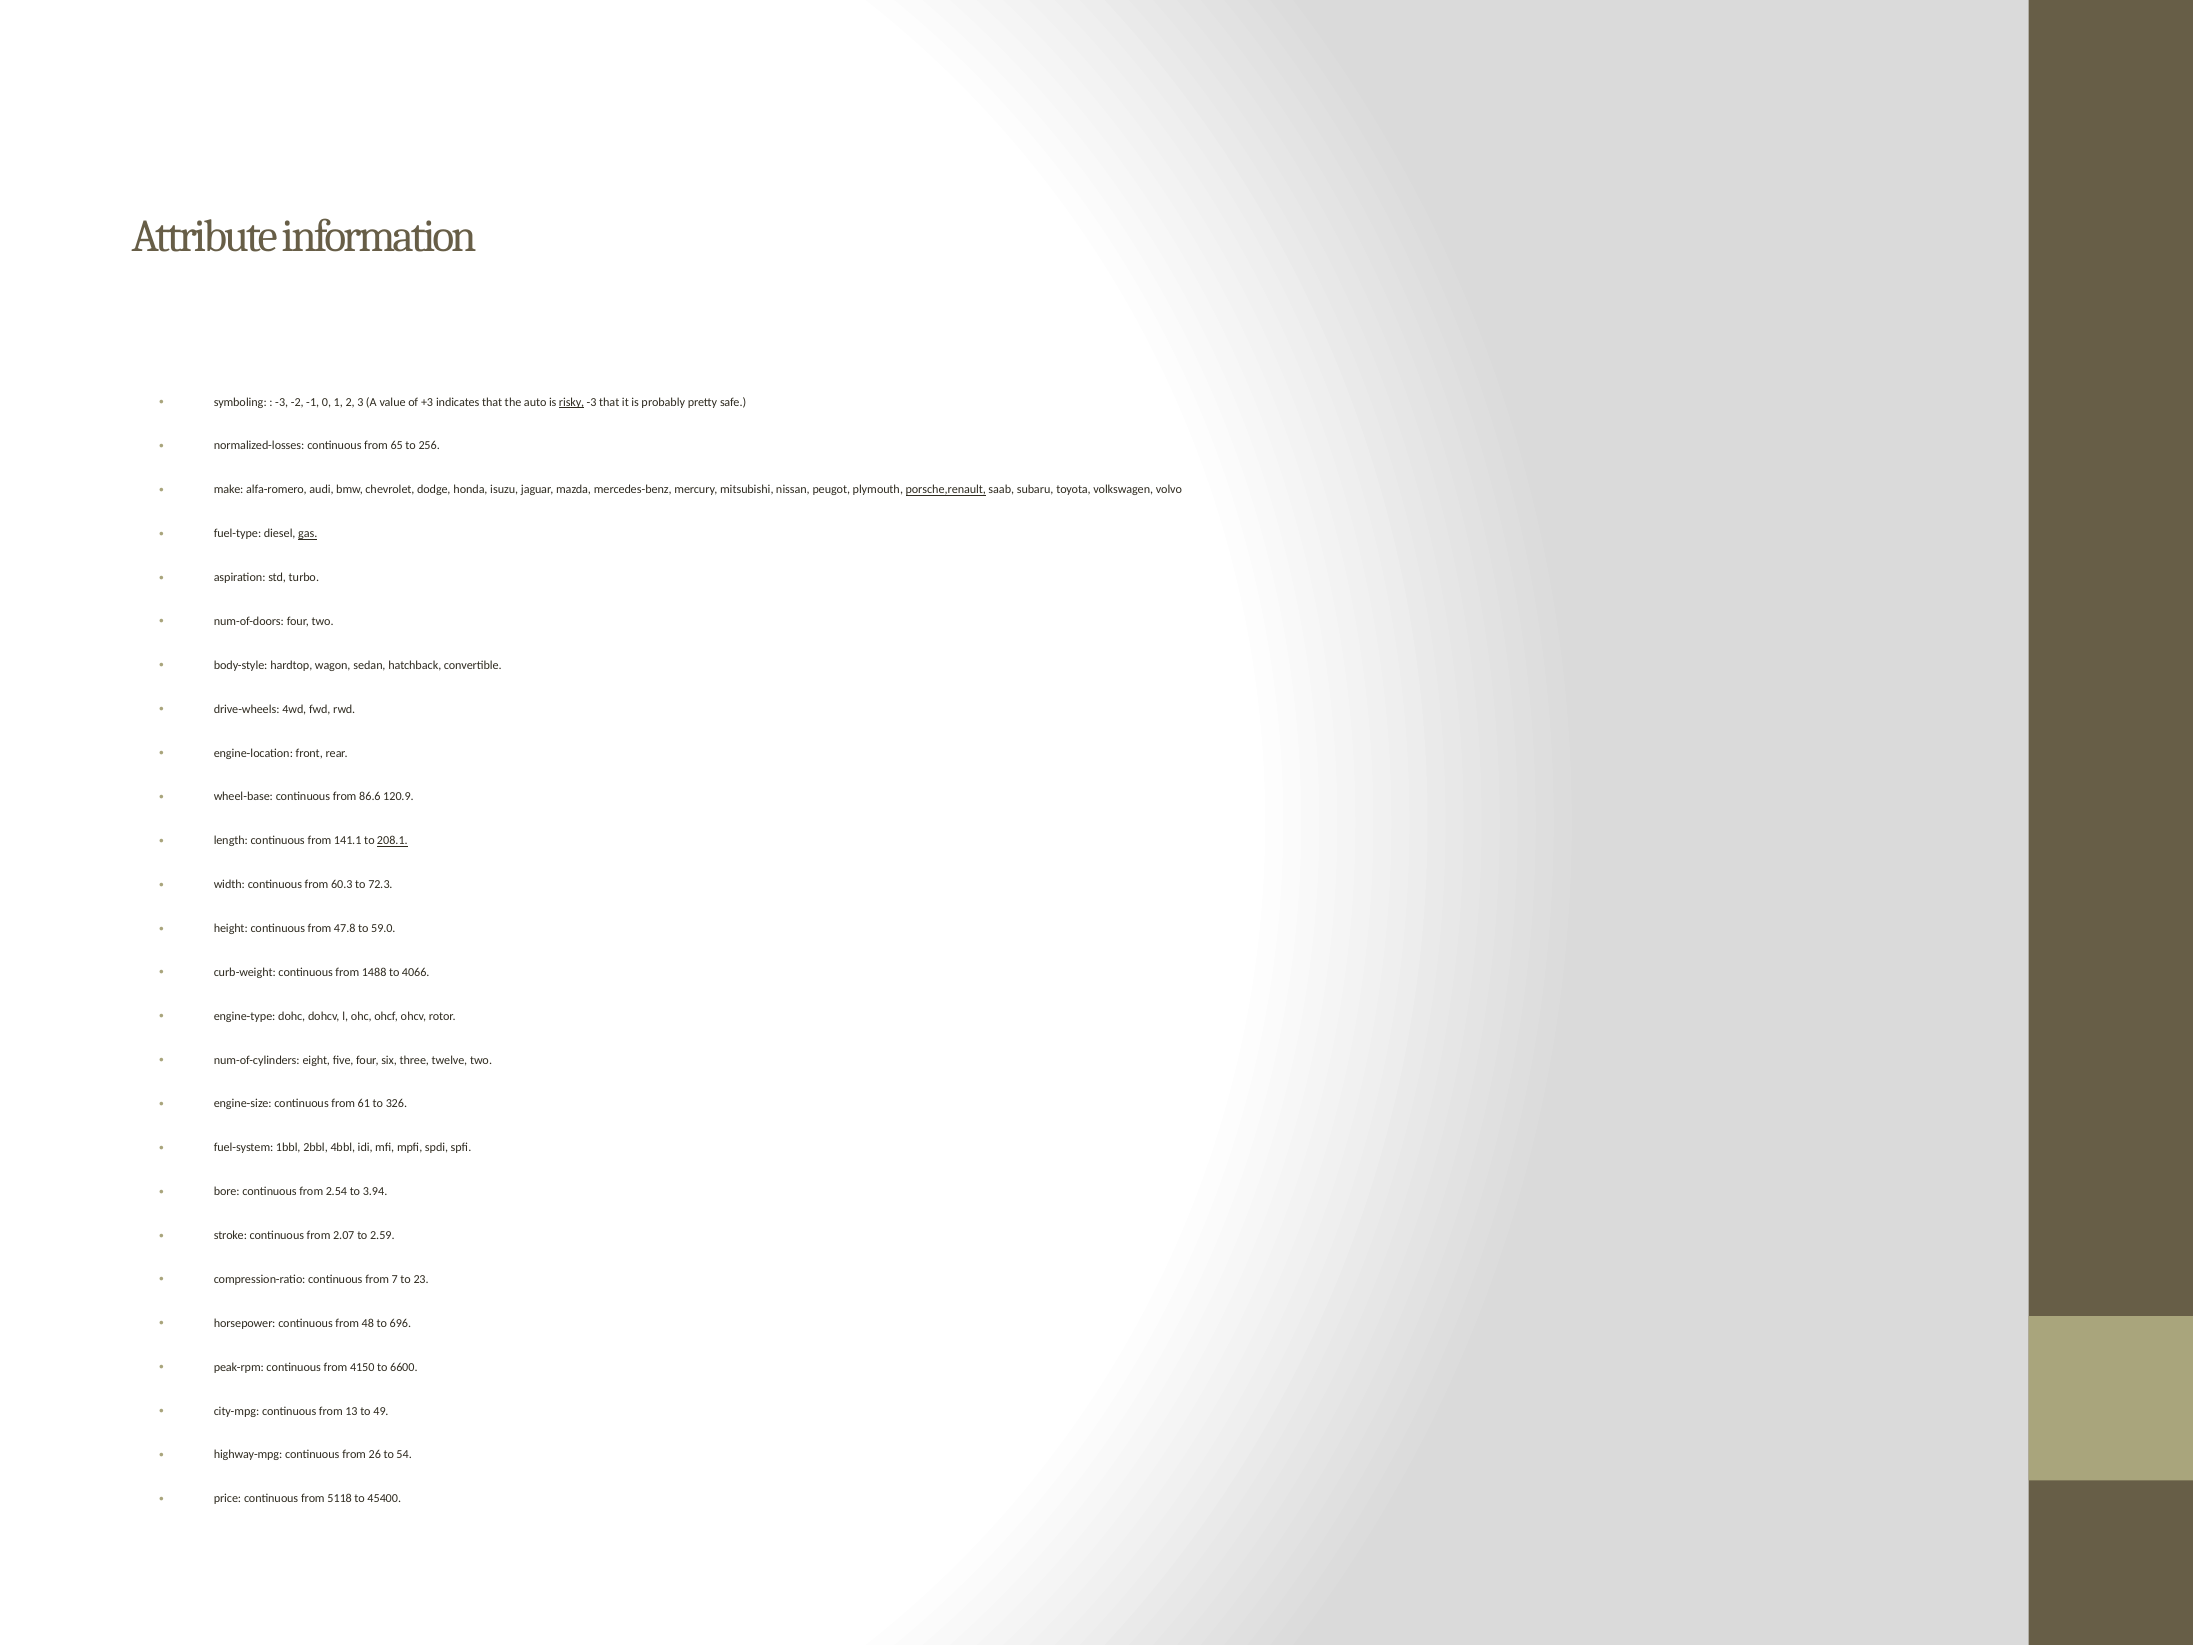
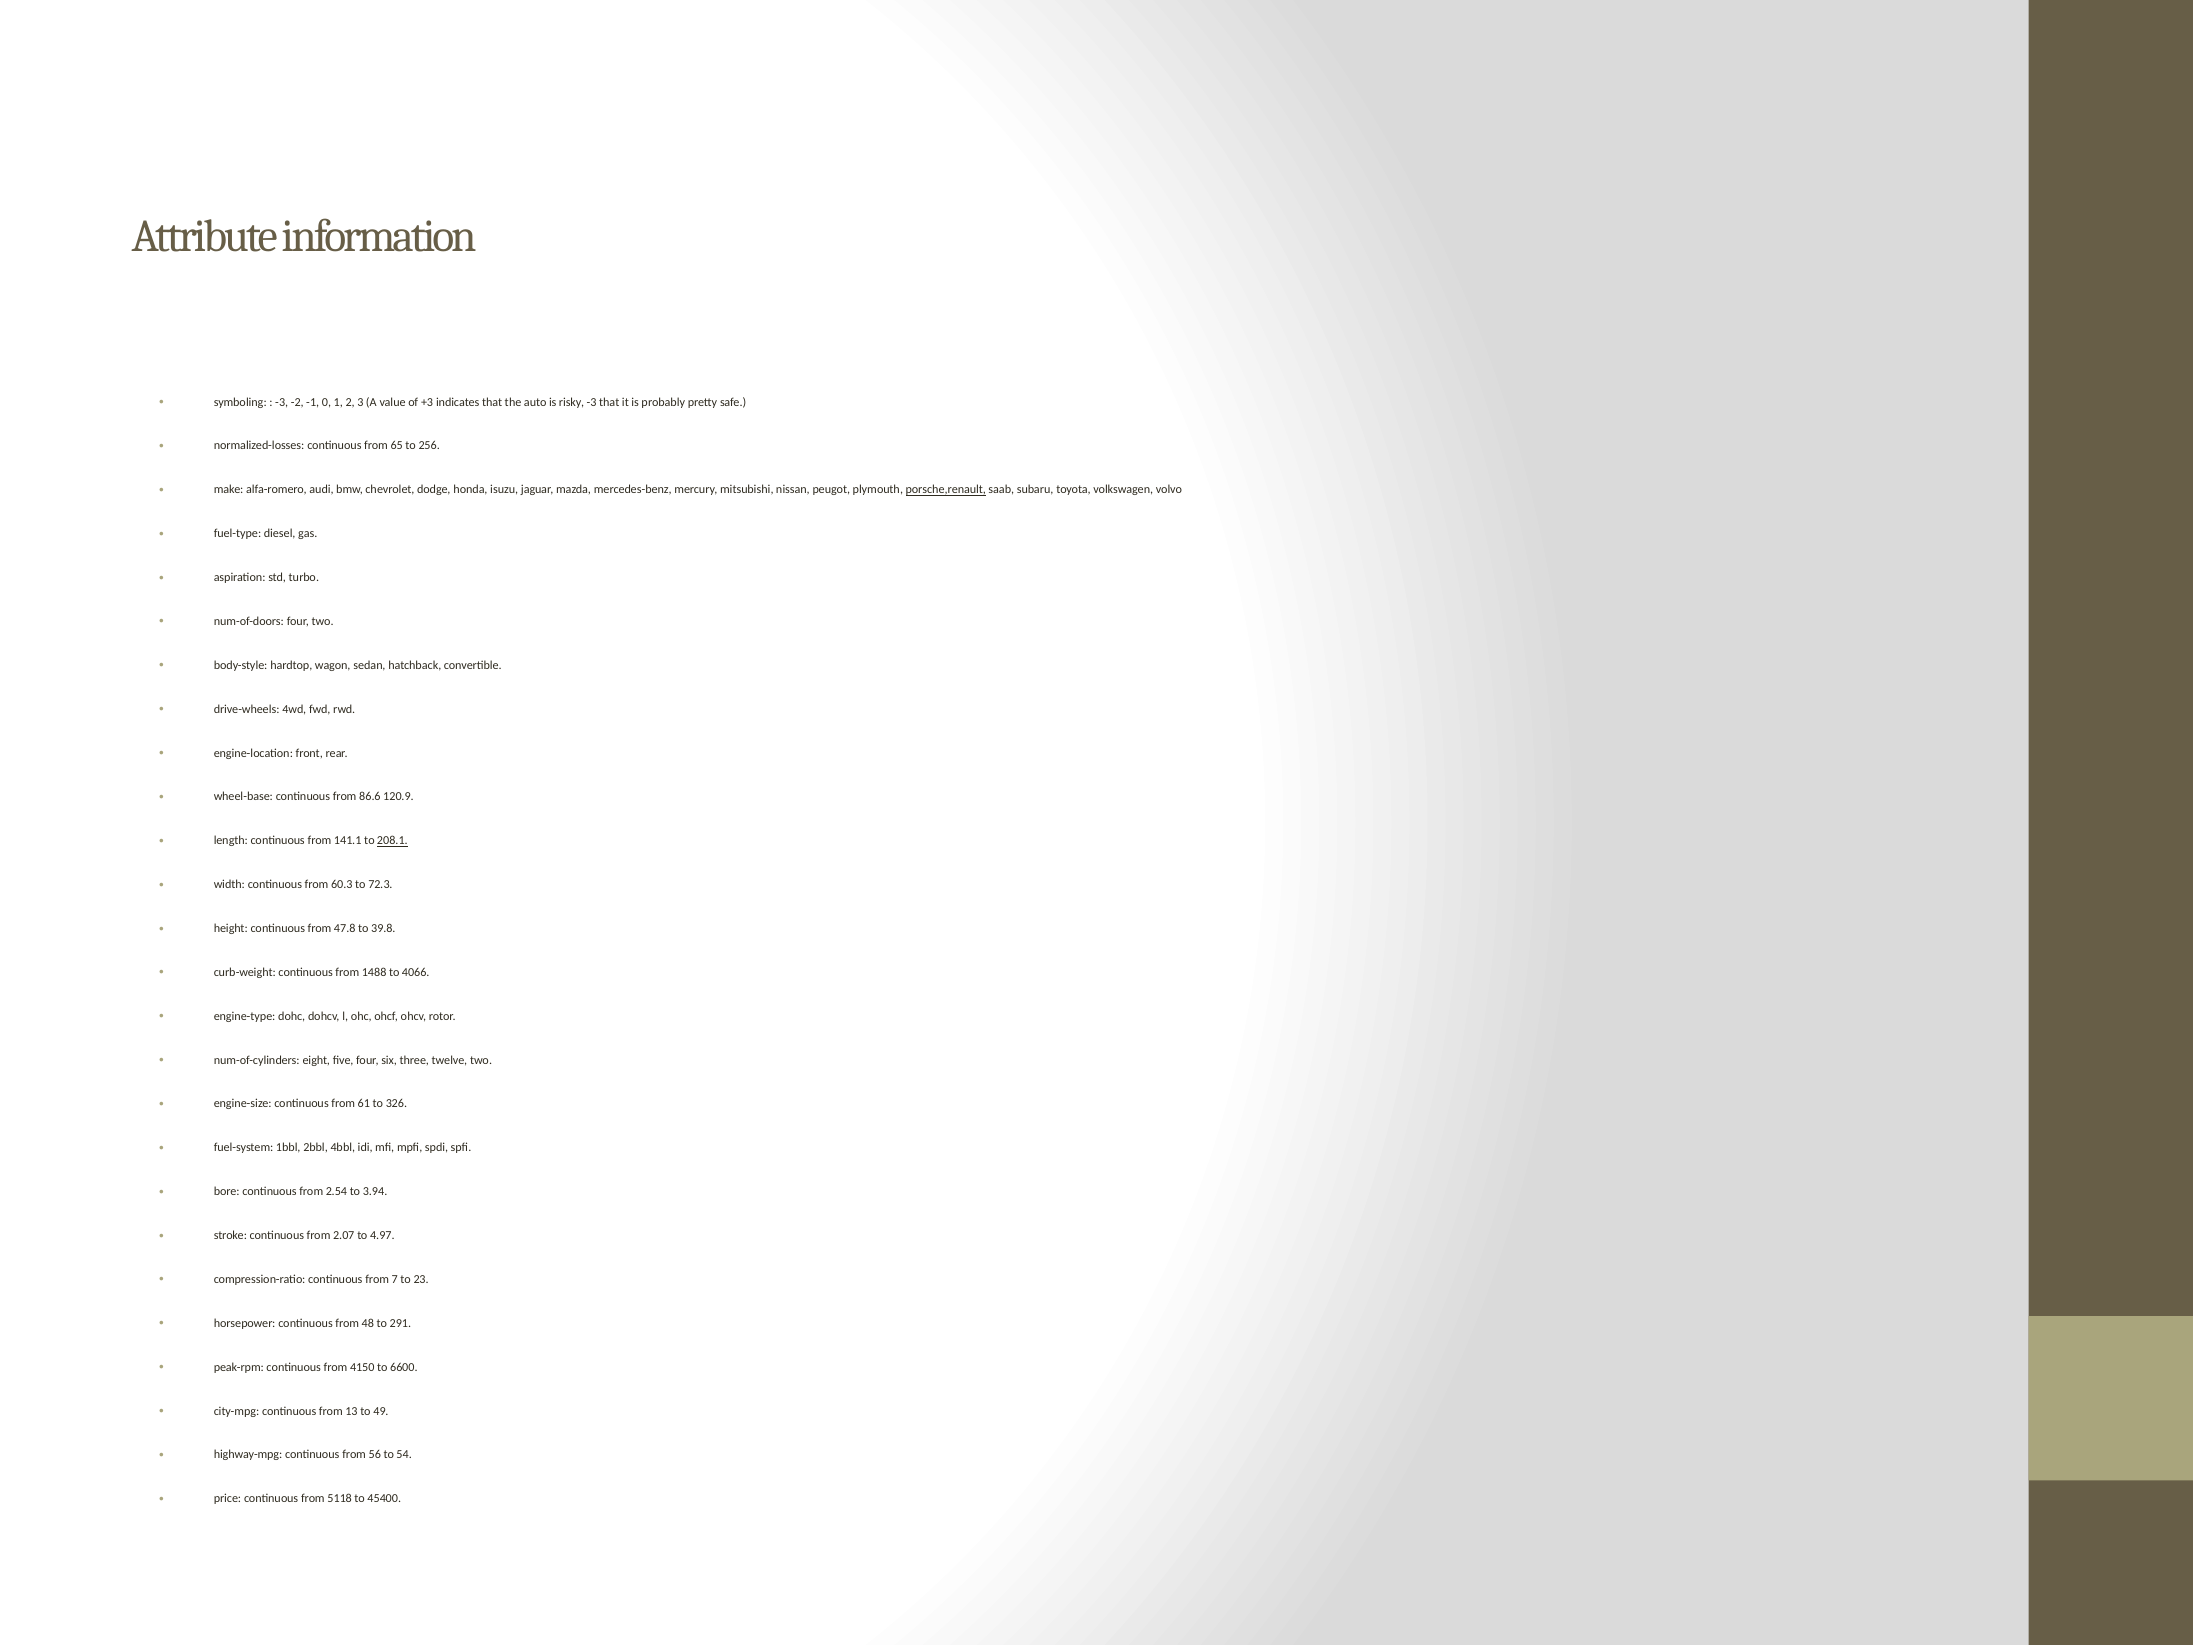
risky underline: present -> none
gas underline: present -> none
59.0: 59.0 -> 39.8
2.59: 2.59 -> 4.97
696: 696 -> 291
26: 26 -> 56
